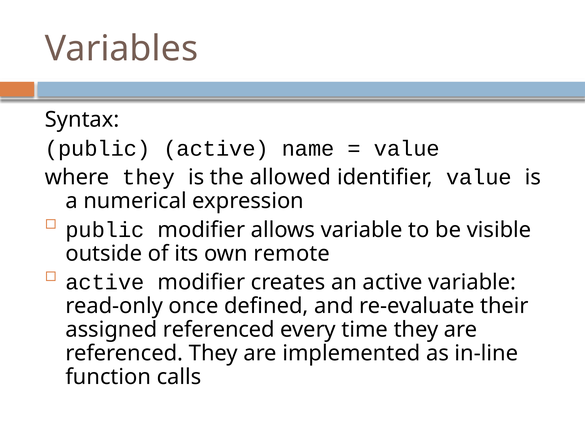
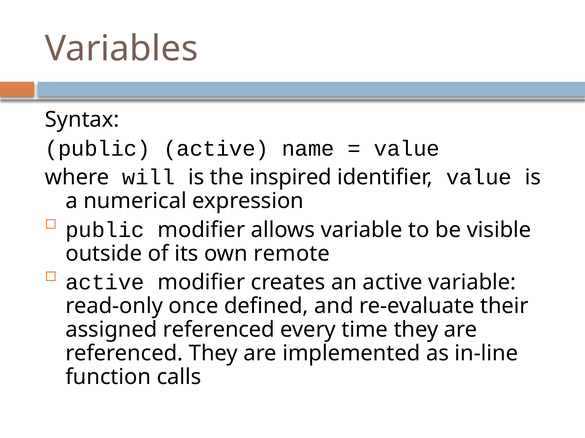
where they: they -> will
allowed: allowed -> inspired
